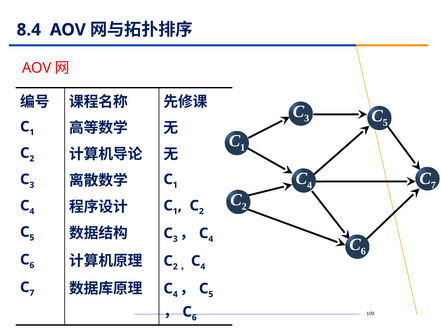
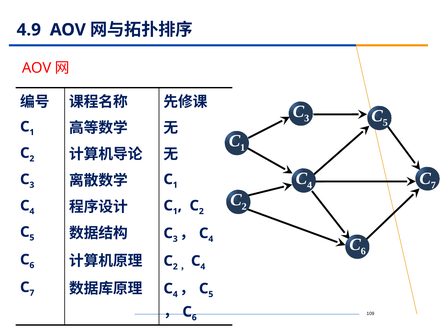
8.4: 8.4 -> 4.9
